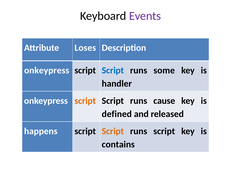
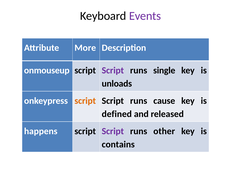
Loses: Loses -> More
onkeypress at (47, 70): onkeypress -> onmouseup
Script at (113, 70) colour: blue -> purple
some: some -> single
handler: handler -> unloads
Script at (113, 131) colour: orange -> purple
runs script: script -> other
